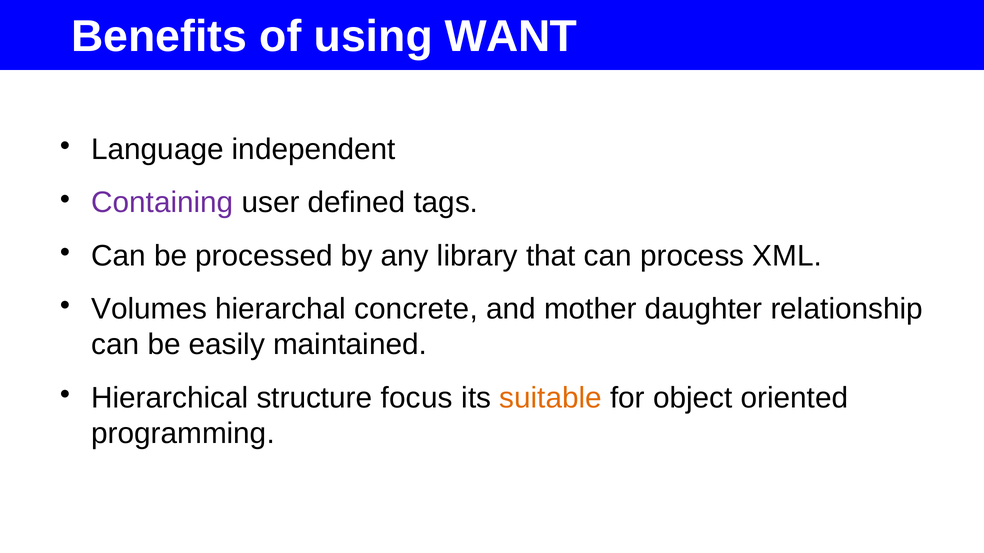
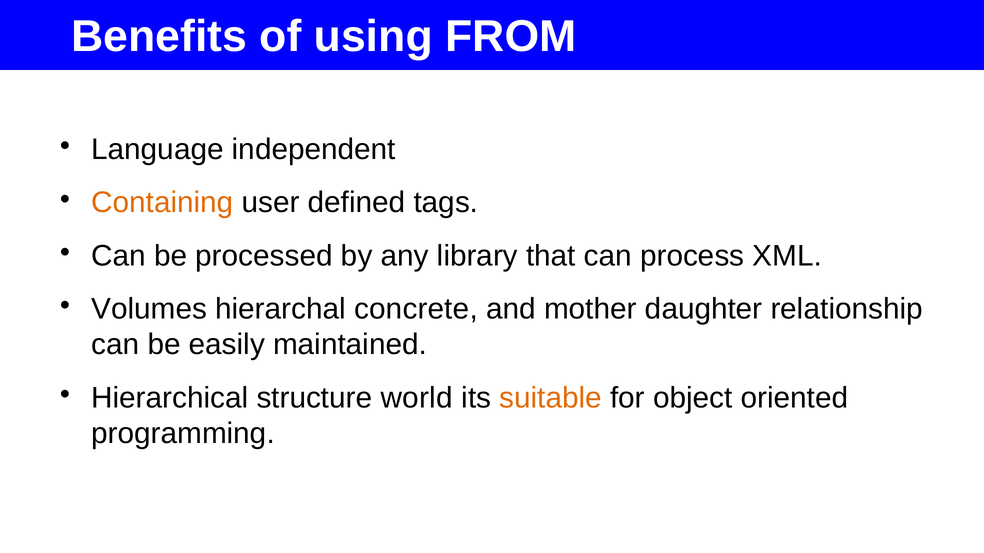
WANT: WANT -> FROM
Containing colour: purple -> orange
focus: focus -> world
